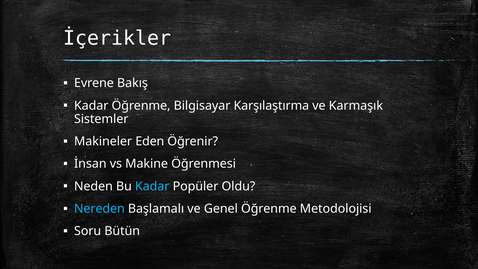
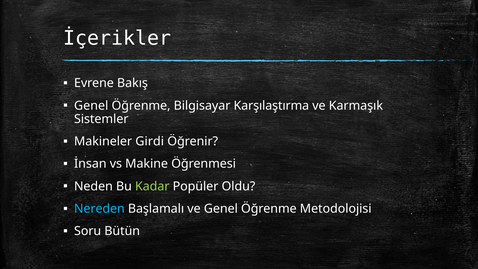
Kadar at (91, 106): Kadar -> Genel
Eden: Eden -> Girdi
Kadar at (152, 186) colour: light blue -> light green
